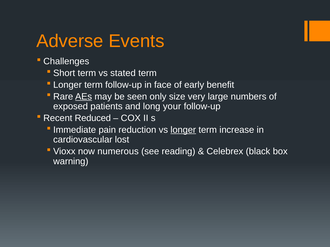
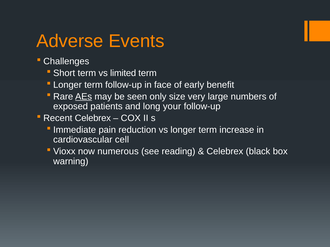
stated: stated -> limited
Recent Reduced: Reduced -> Celebrex
longer at (183, 130) underline: present -> none
lost: lost -> cell
